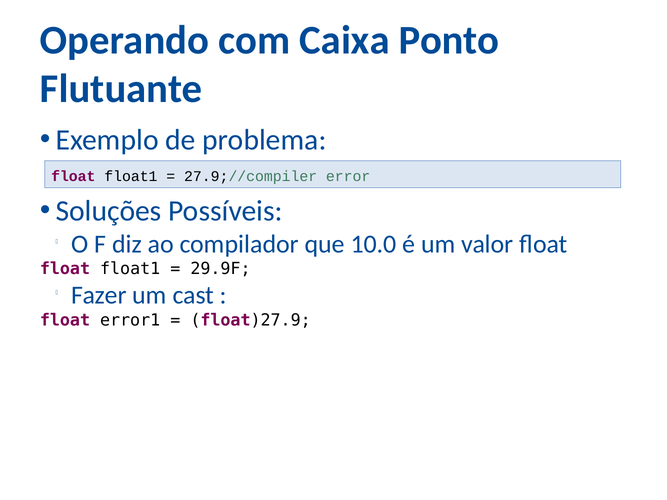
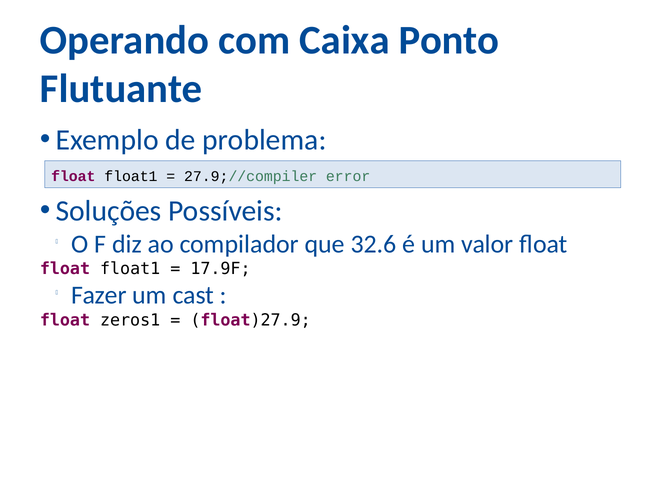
10.0: 10.0 -> 32.6
29.9F: 29.9F -> 17.9F
error1: error1 -> zeros1
